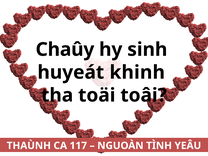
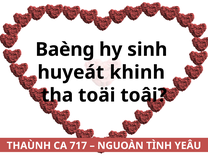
Chaûy: Chaûy -> Baèng
117: 117 -> 717
